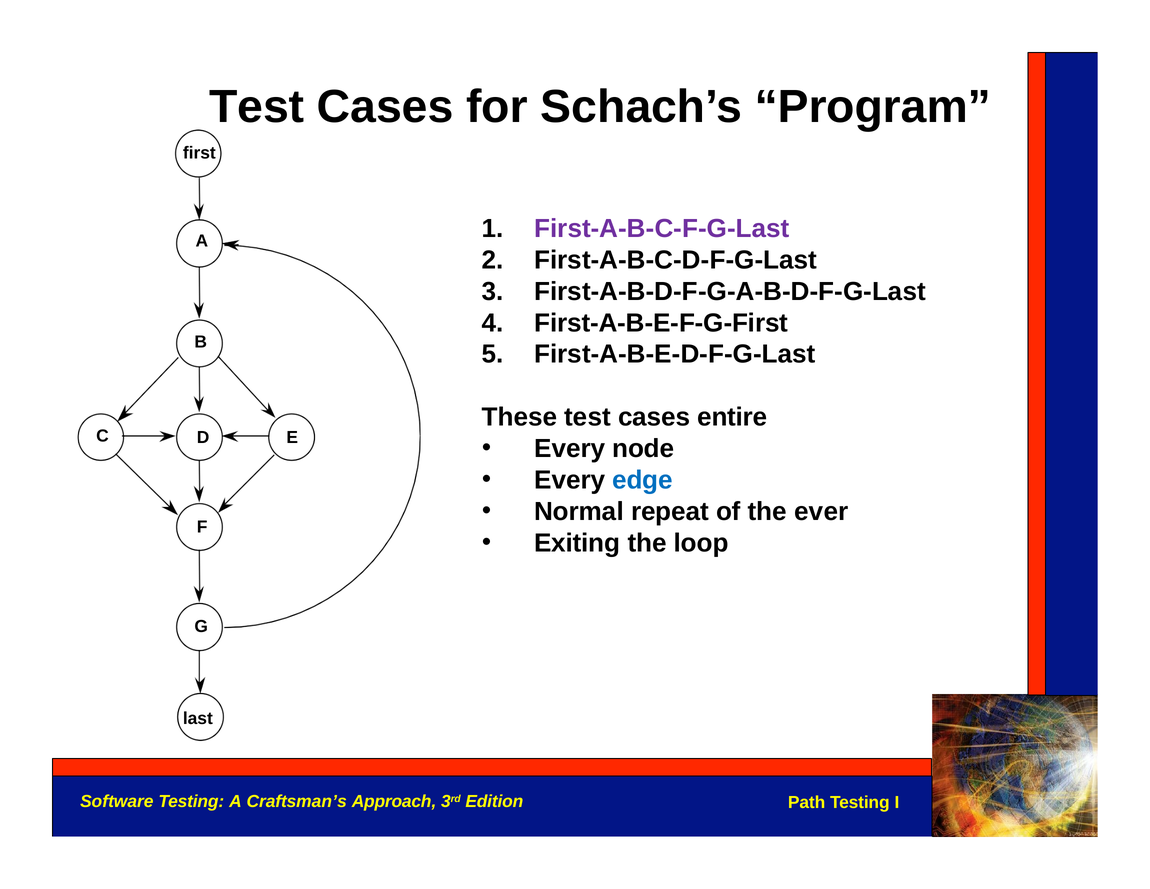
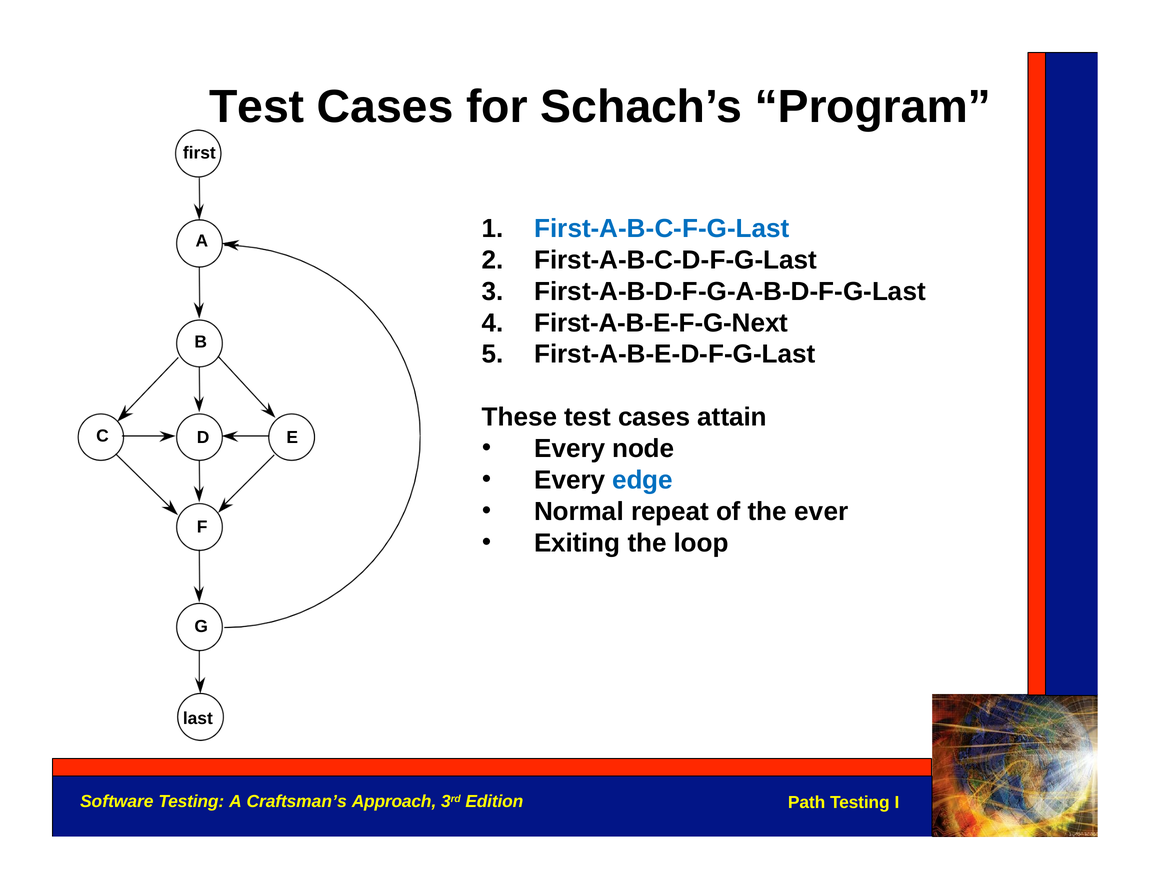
First-A-B-C-F-G-Last colour: purple -> blue
First-A-B-E-F-G-First: First-A-B-E-F-G-First -> First-A-B-E-F-G-Next
entire: entire -> attain
